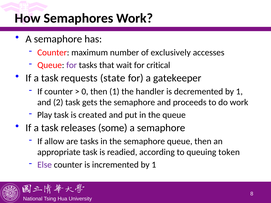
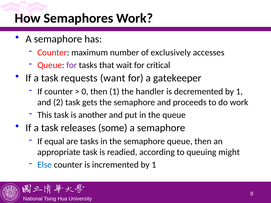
state: state -> want
Play: Play -> This
created: created -> another
allow: allow -> equal
token: token -> might
Else colour: purple -> blue
